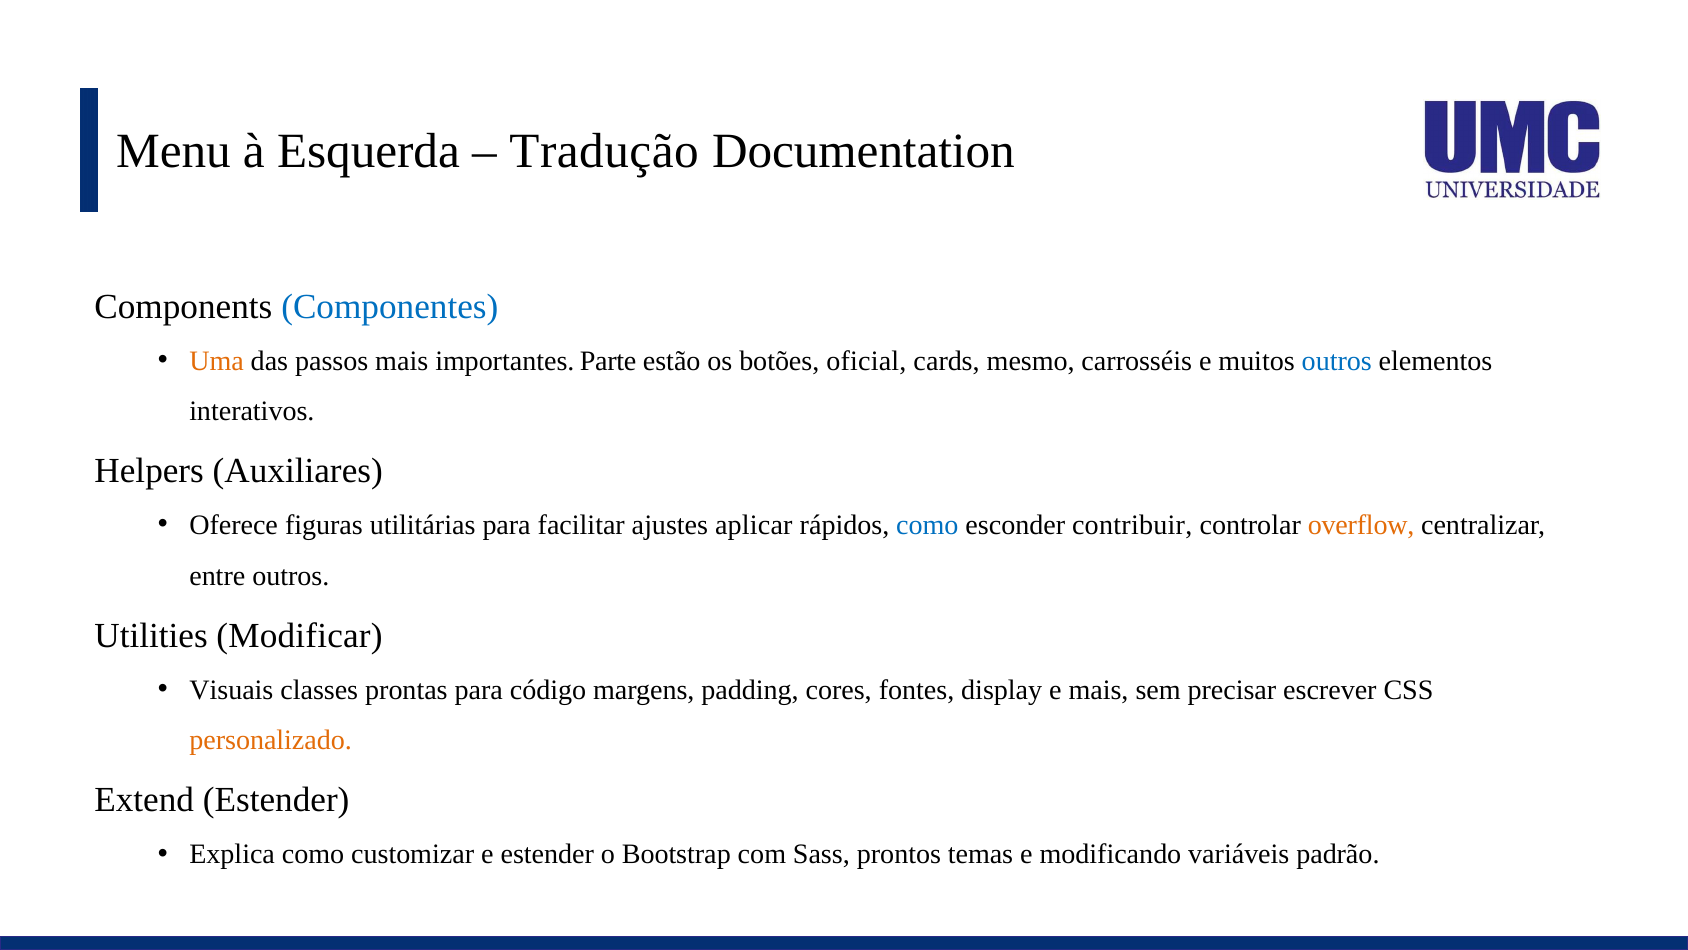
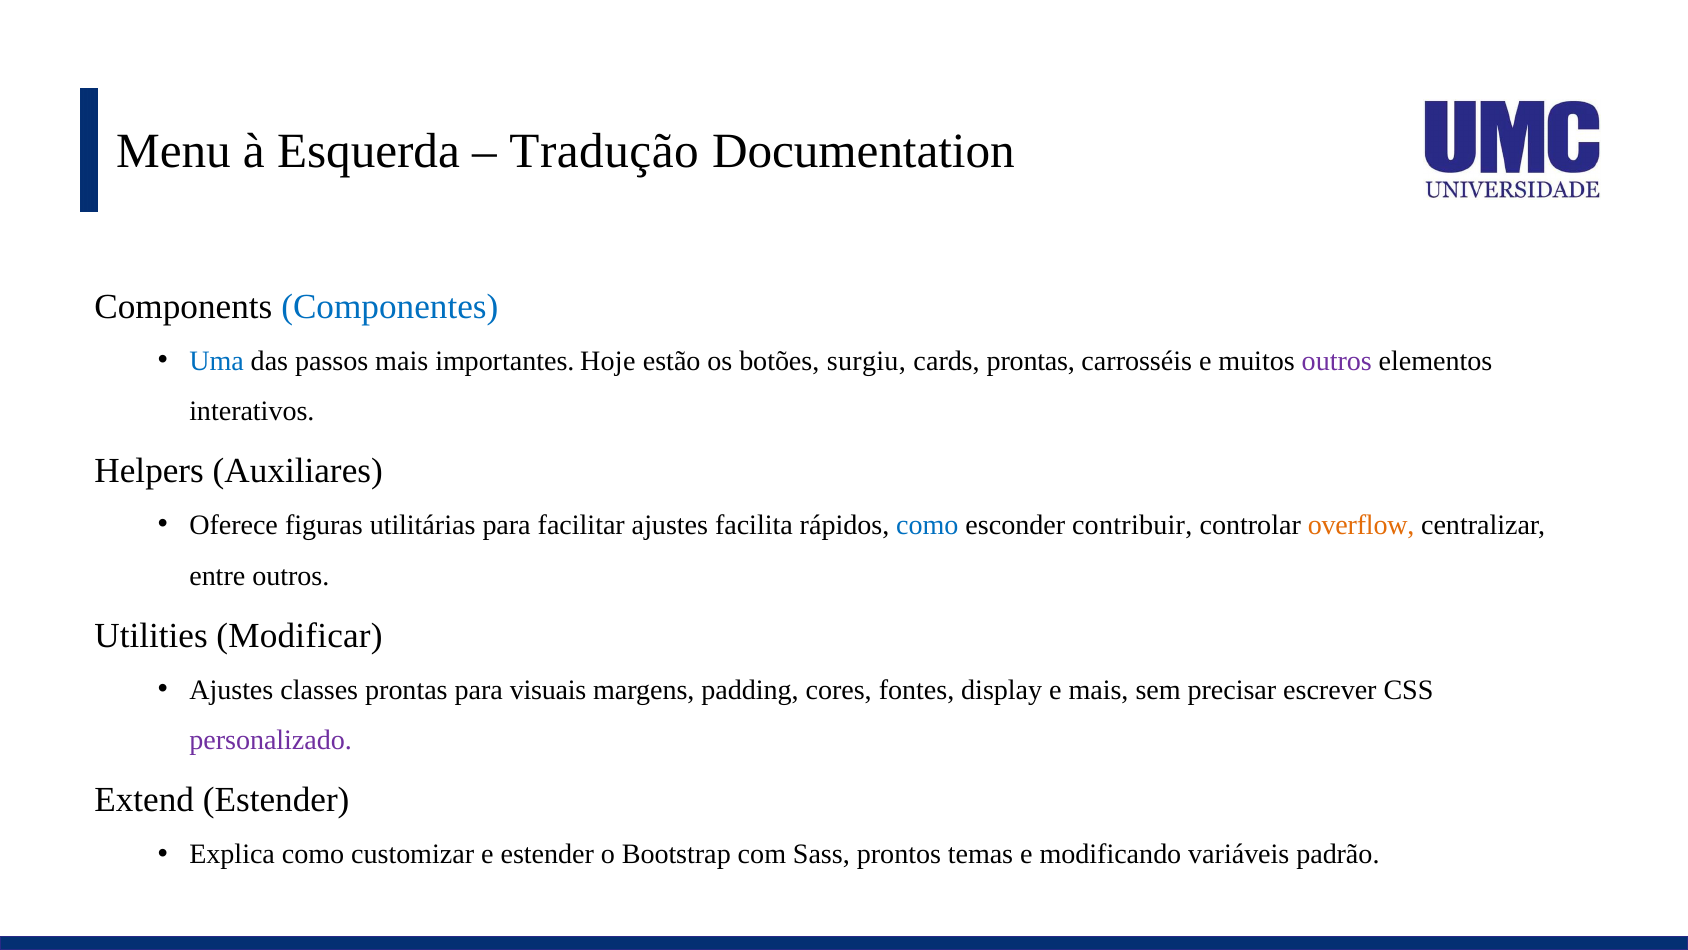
Uma colour: orange -> blue
Parte: Parte -> Hoje
oficial: oficial -> surgiu
cards mesmo: mesmo -> prontas
outros at (1337, 361) colour: blue -> purple
aplicar: aplicar -> facilita
Visuais at (231, 690): Visuais -> Ajustes
código: código -> visuais
personalizado colour: orange -> purple
